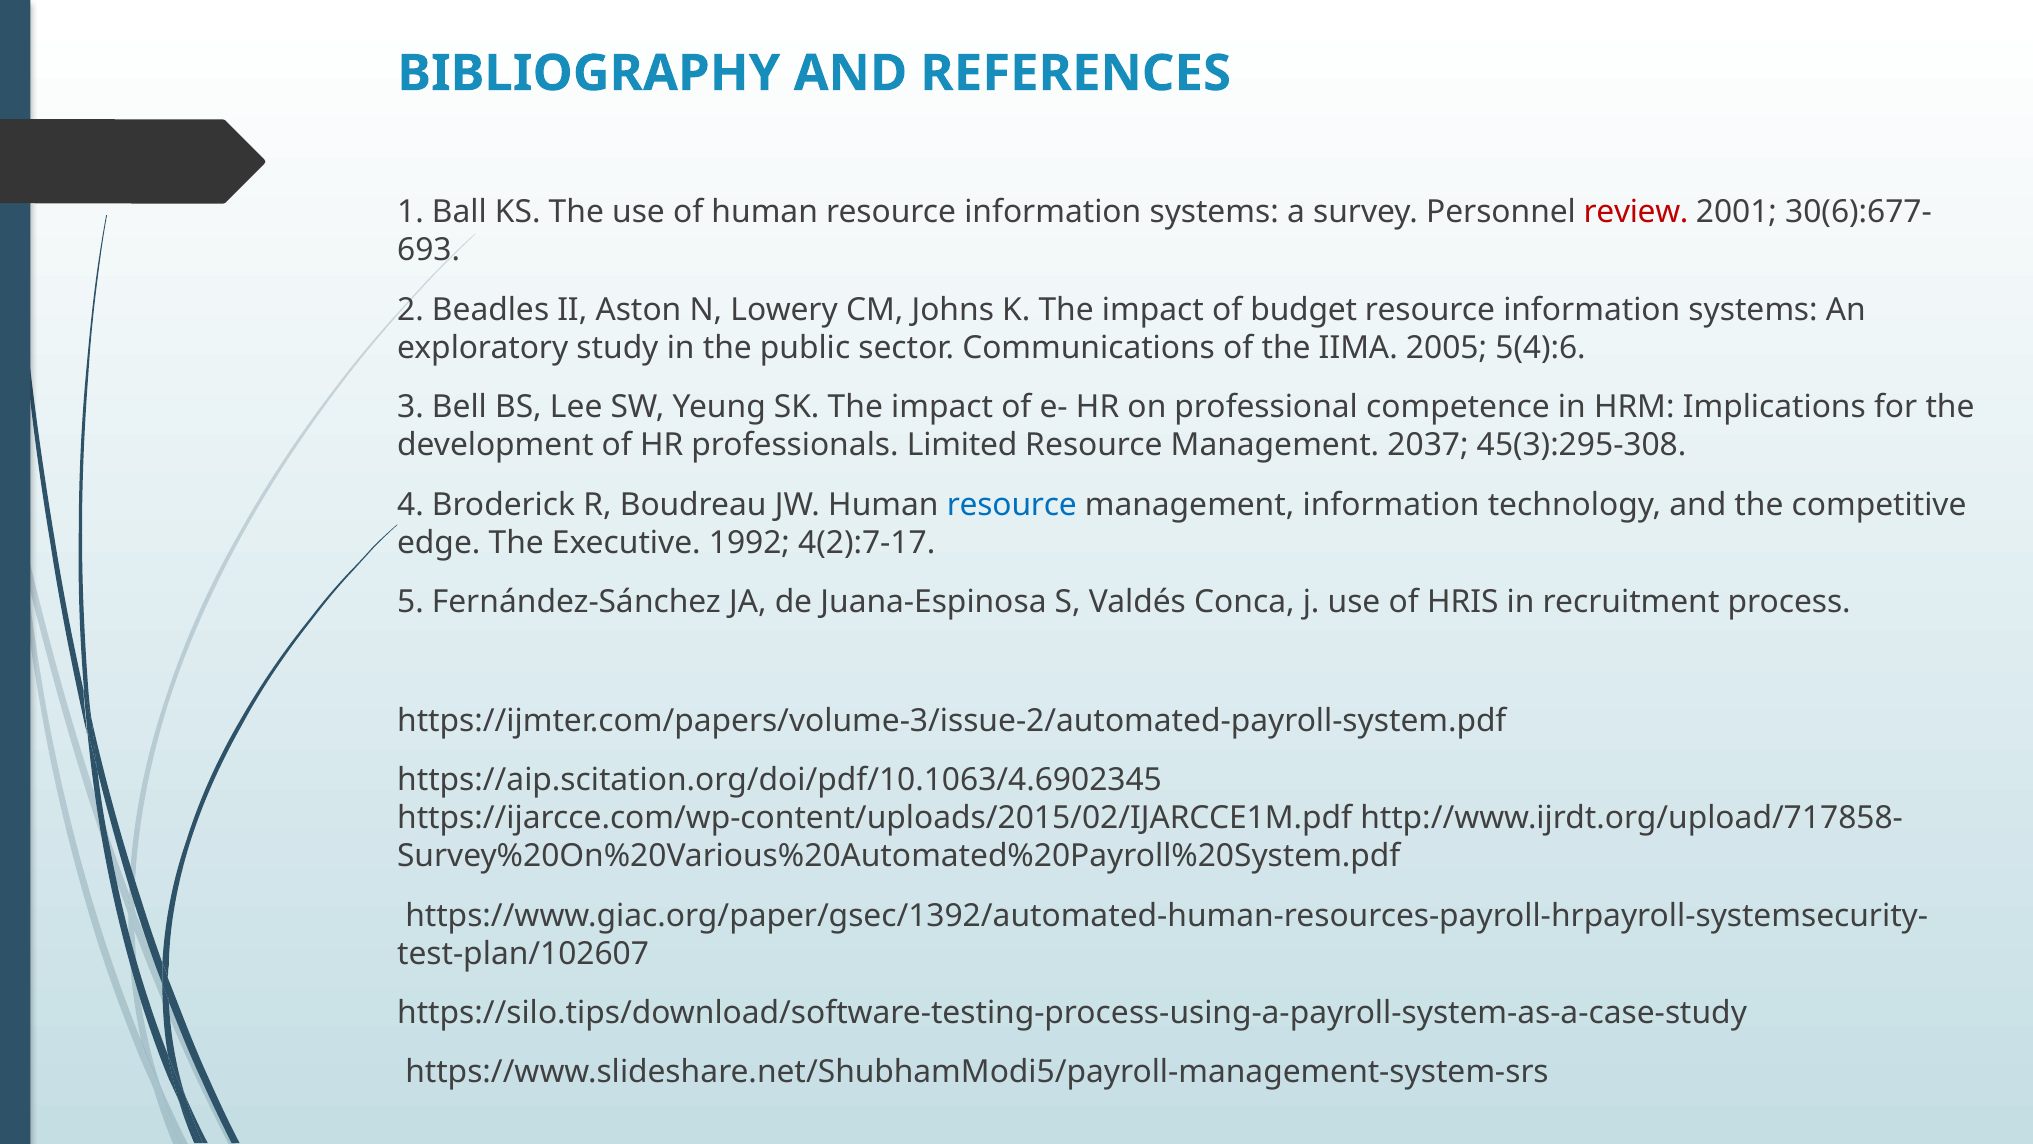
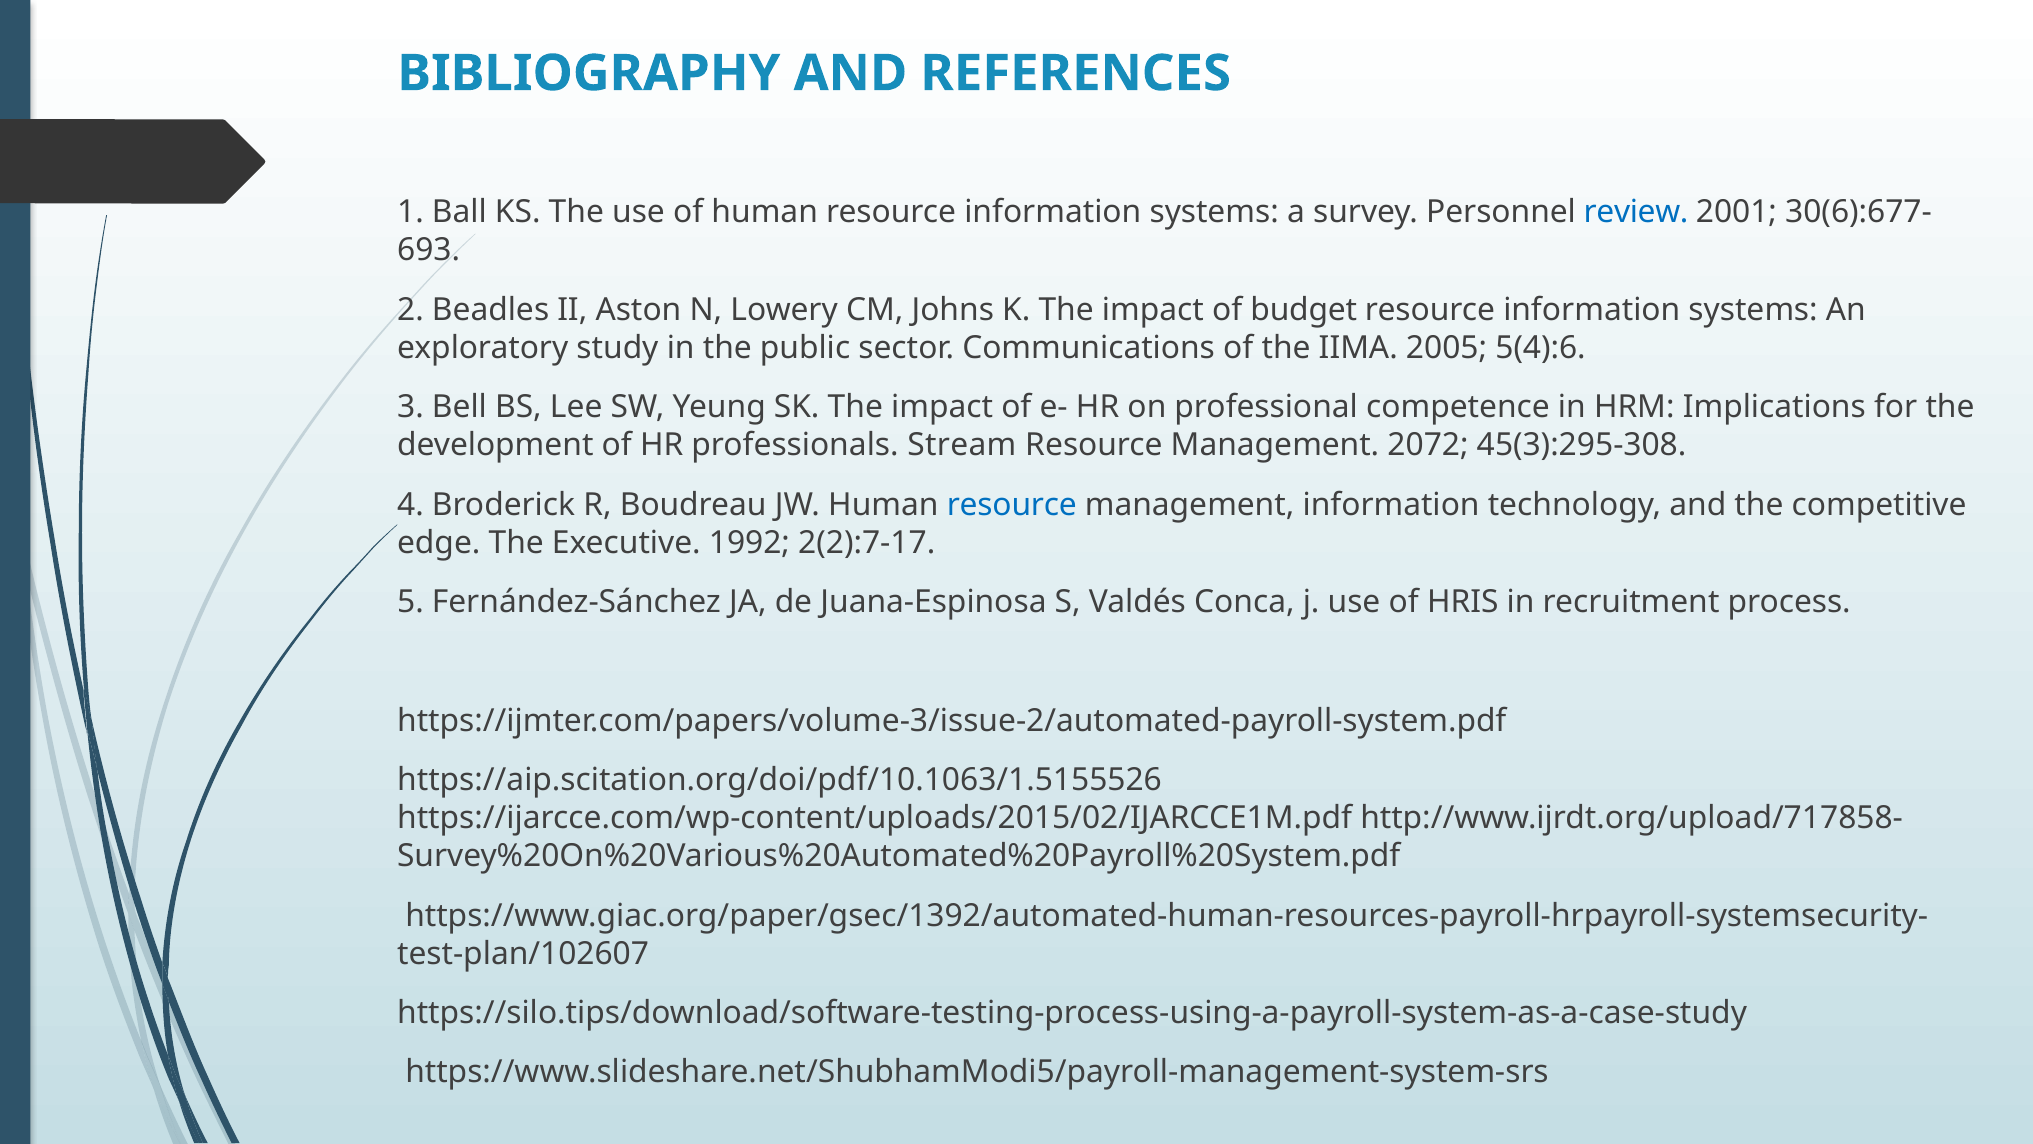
review colour: red -> blue
Limited: Limited -> Stream
2037: 2037 -> 2072
4(2):7-17: 4(2):7-17 -> 2(2):7-17
https://aip.scitation.org/doi/pdf/10.1063/4.6902345: https://aip.scitation.org/doi/pdf/10.1063/4.6902345 -> https://aip.scitation.org/doi/pdf/10.1063/1.5155526
